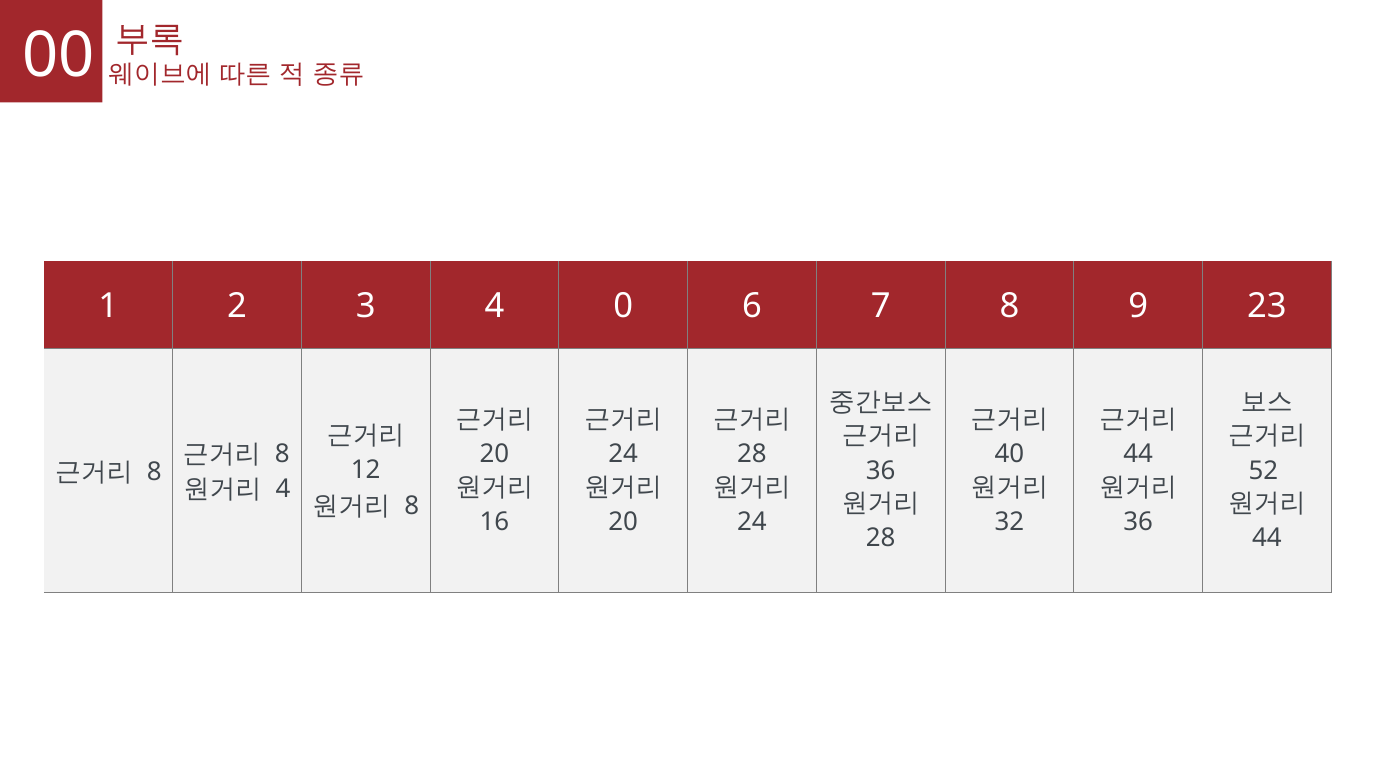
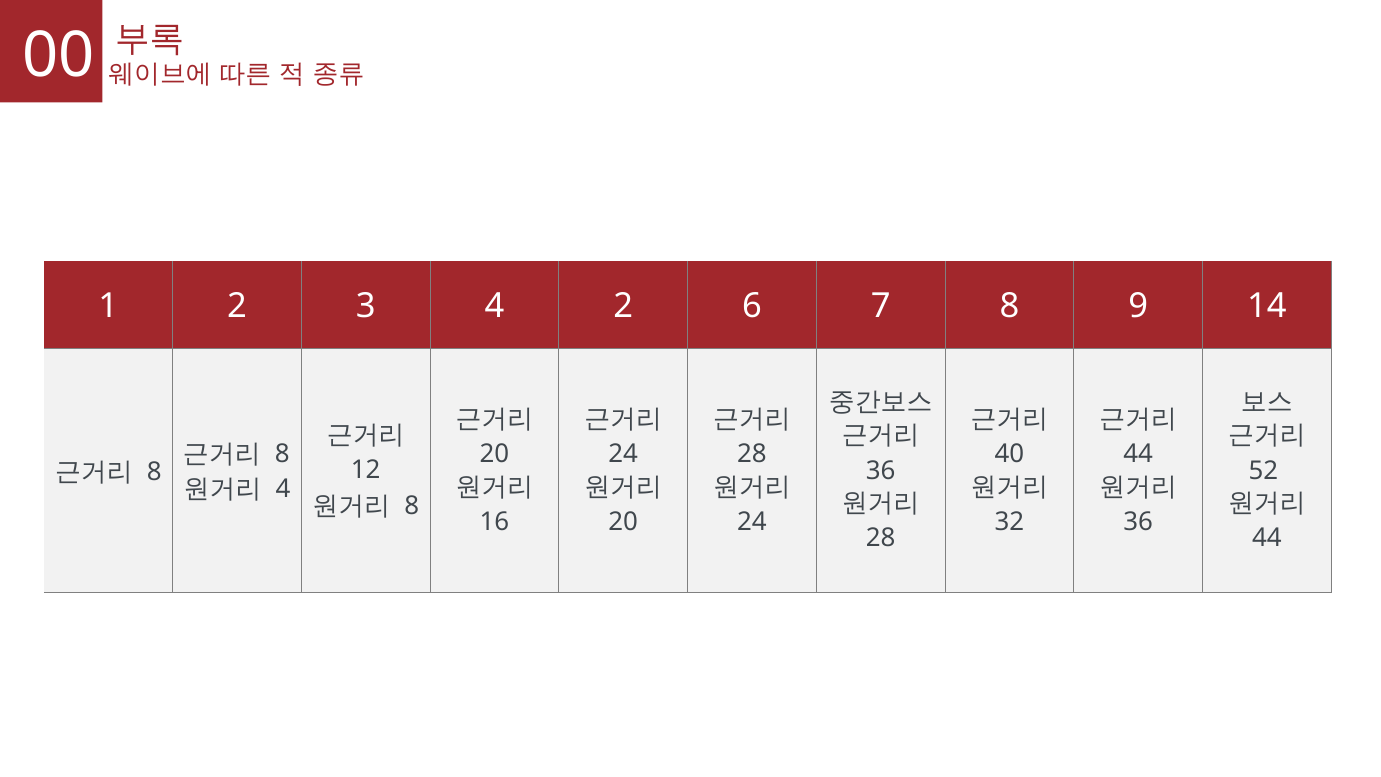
4 0: 0 -> 2
23: 23 -> 14
